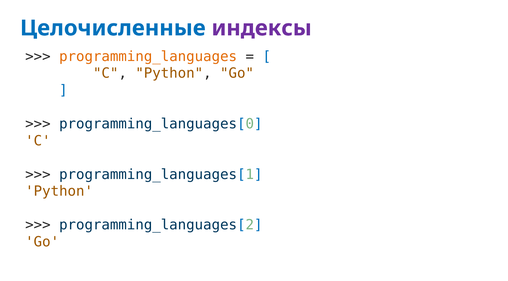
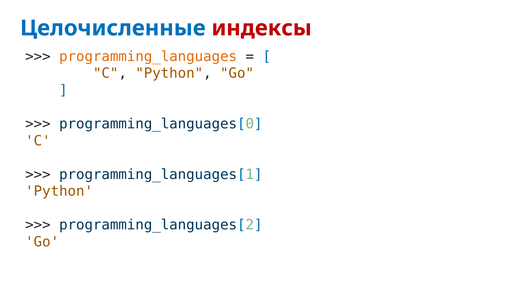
индексы colour: purple -> red
